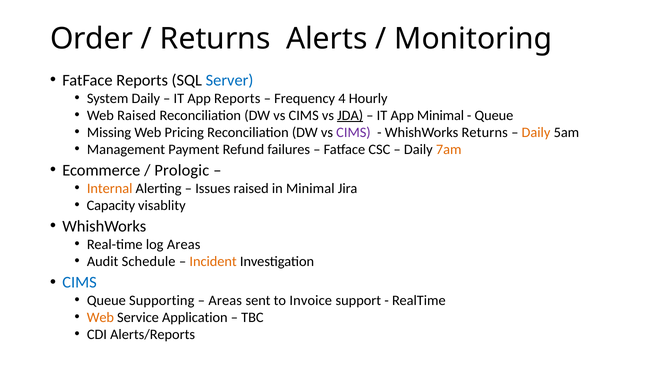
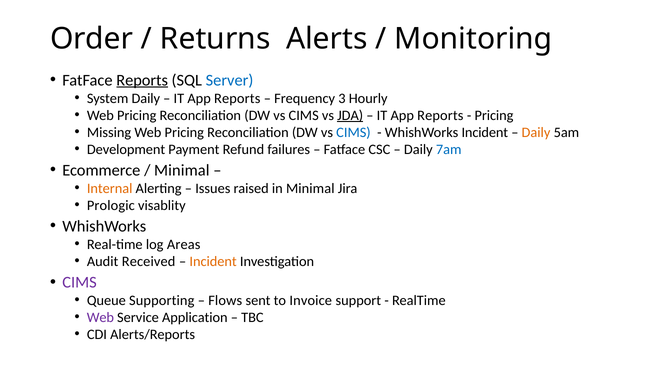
Reports at (142, 80) underline: none -> present
4: 4 -> 3
Raised at (137, 115): Raised -> Pricing
Minimal at (440, 115): Minimal -> Reports
Queue at (494, 115): Queue -> Pricing
CIMS at (353, 132) colour: purple -> blue
WhishWorks Returns: Returns -> Incident
Management: Management -> Development
7am colour: orange -> blue
Prologic at (182, 170): Prologic -> Minimal
Capacity: Capacity -> Prologic
Schedule: Schedule -> Received
CIMS at (80, 282) colour: blue -> purple
Areas at (225, 301): Areas -> Flows
Web at (100, 318) colour: orange -> purple
